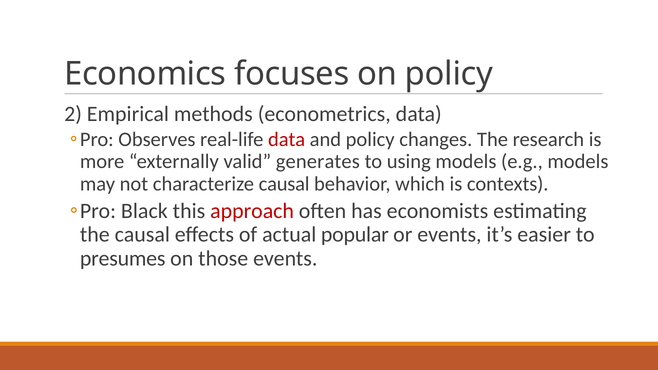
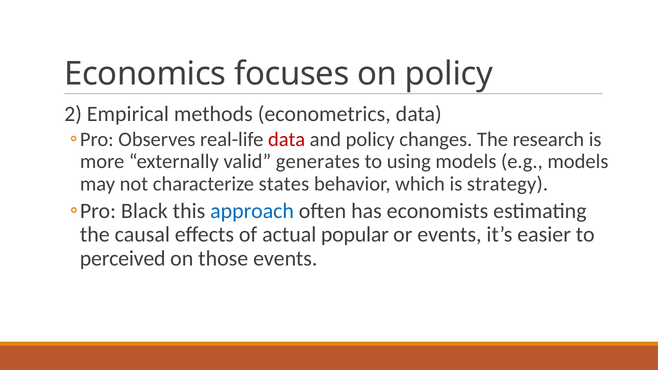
characterize causal: causal -> states
contexts: contexts -> strategy
approach colour: red -> blue
presumes: presumes -> perceived
